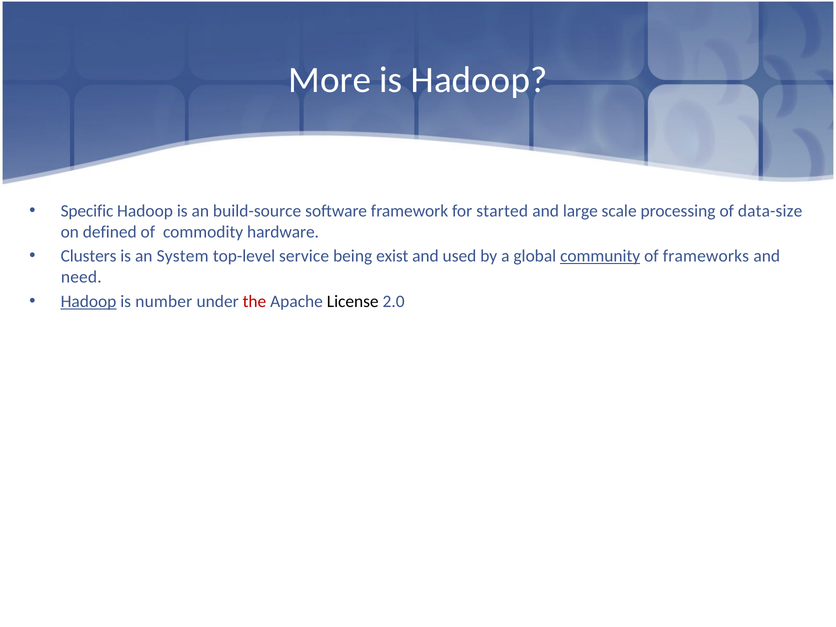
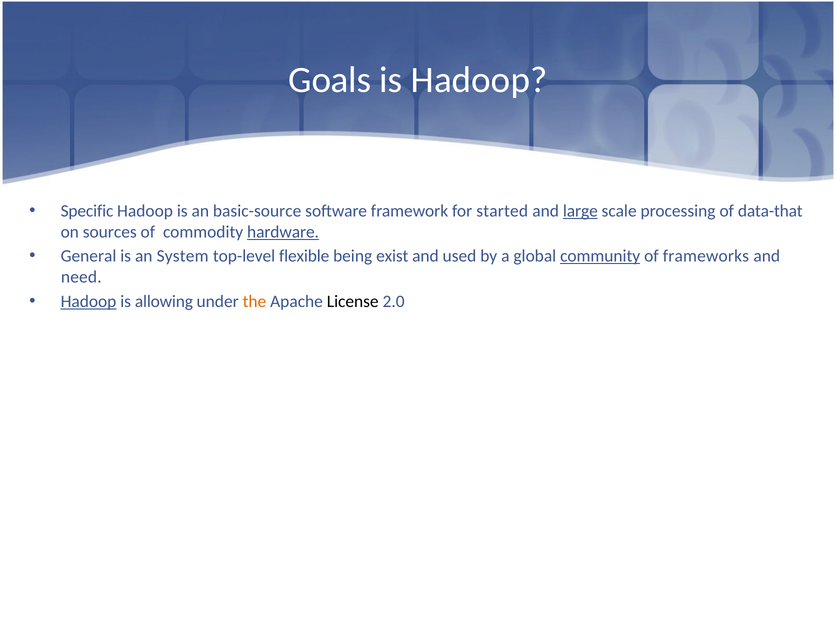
More: More -> Goals
build-source: build-source -> basic-source
large underline: none -> present
data-size: data-size -> data-that
defined: defined -> sources
hardware underline: none -> present
Clusters: Clusters -> General
service: service -> flexible
number: number -> allowing
the colour: red -> orange
